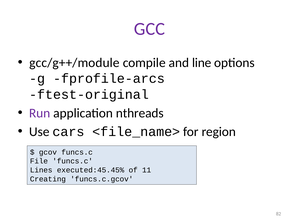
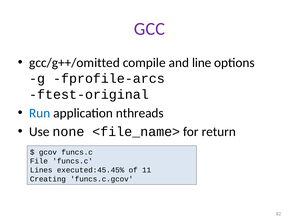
gcc/g++/module: gcc/g++/module -> gcc/g++/omitted
Run colour: purple -> blue
cars: cars -> none
region: region -> return
